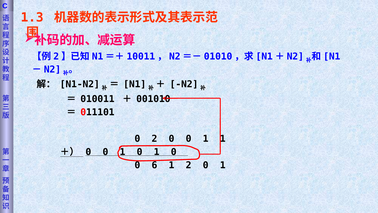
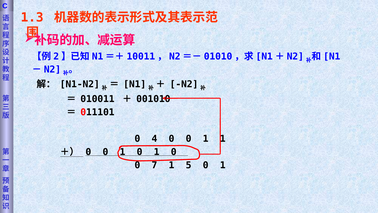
0 2: 2 -> 4
6: 6 -> 7
1 2: 2 -> 5
